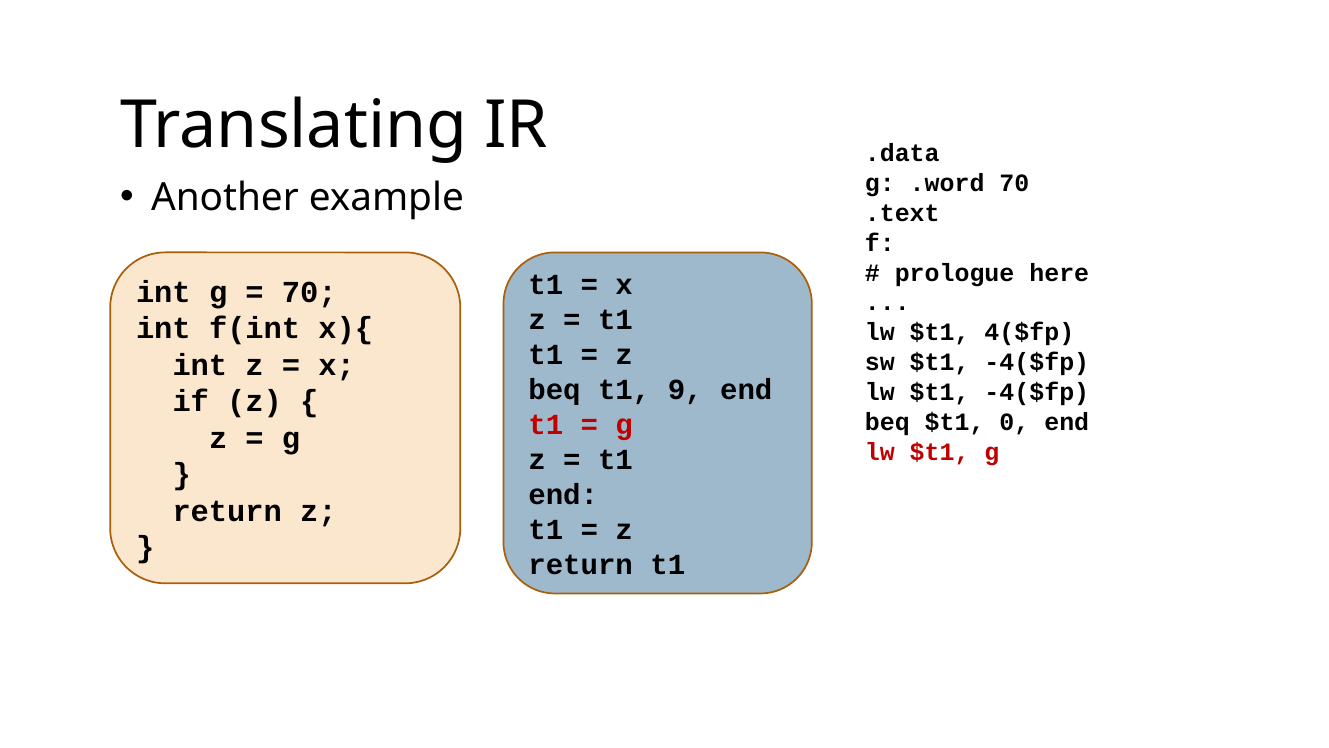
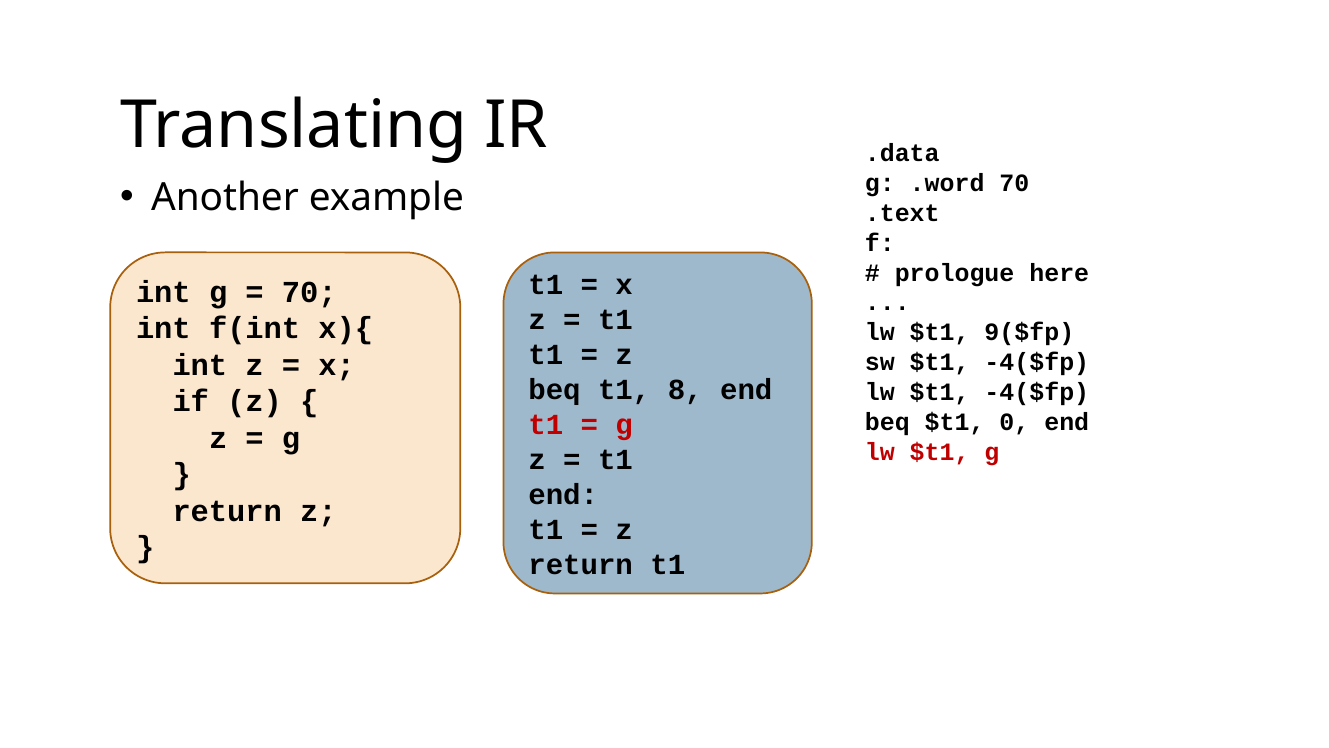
4($fp: 4($fp -> 9($fp
9: 9 -> 8
